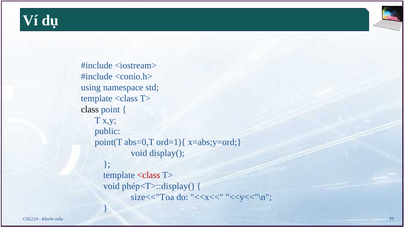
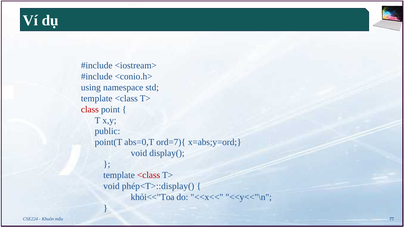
class colour: black -> red
ord=1){: ord=1){ -> ord=7){
size<<"Toa: size<<"Toa -> khỏi<<"Toa
